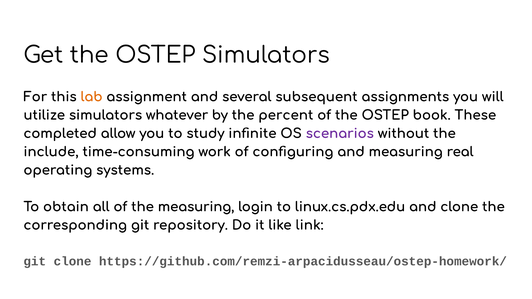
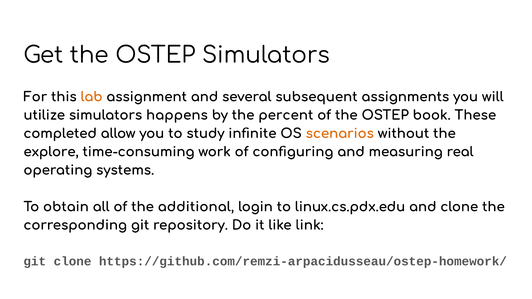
whatever: whatever -> happens
scenarios colour: purple -> orange
include: include -> explore
the measuring: measuring -> additional
